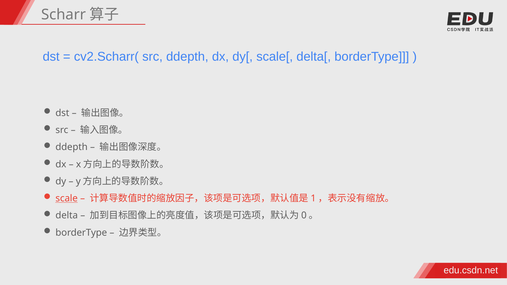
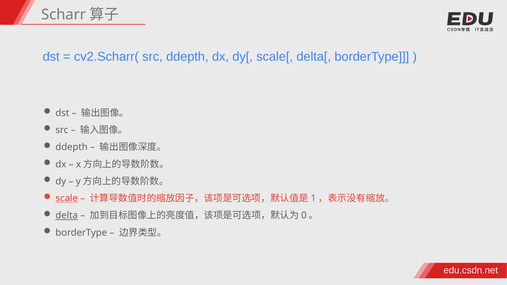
delta underline: none -> present
